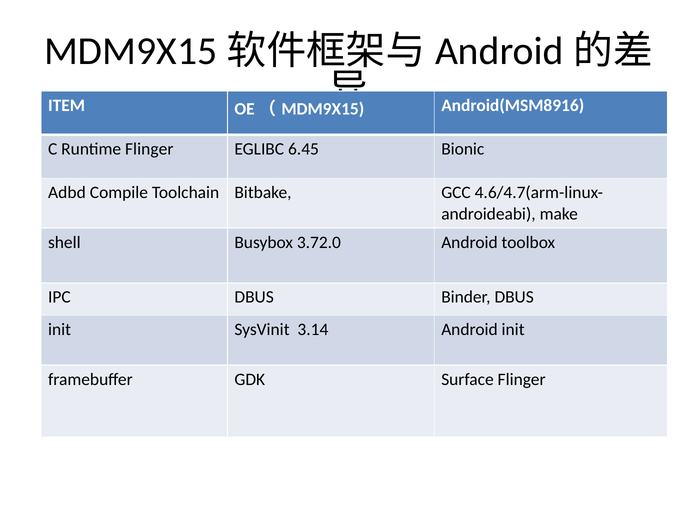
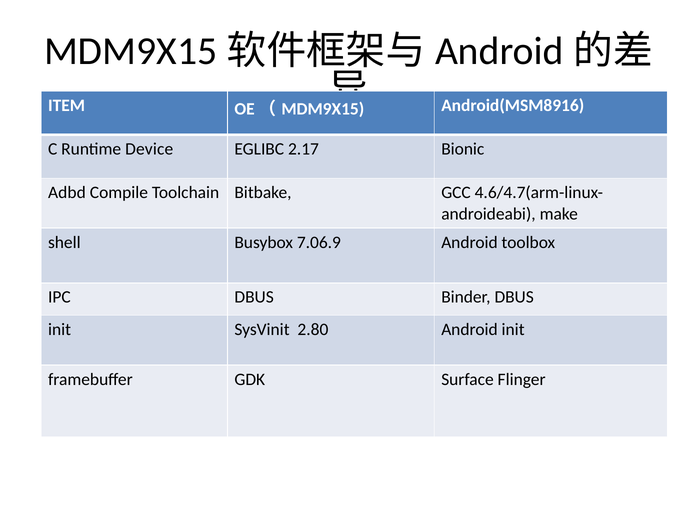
Runtime Flinger: Flinger -> Device
6.45: 6.45 -> 2.17
3.72.0: 3.72.0 -> 7.06.9
3.14: 3.14 -> 2.80
